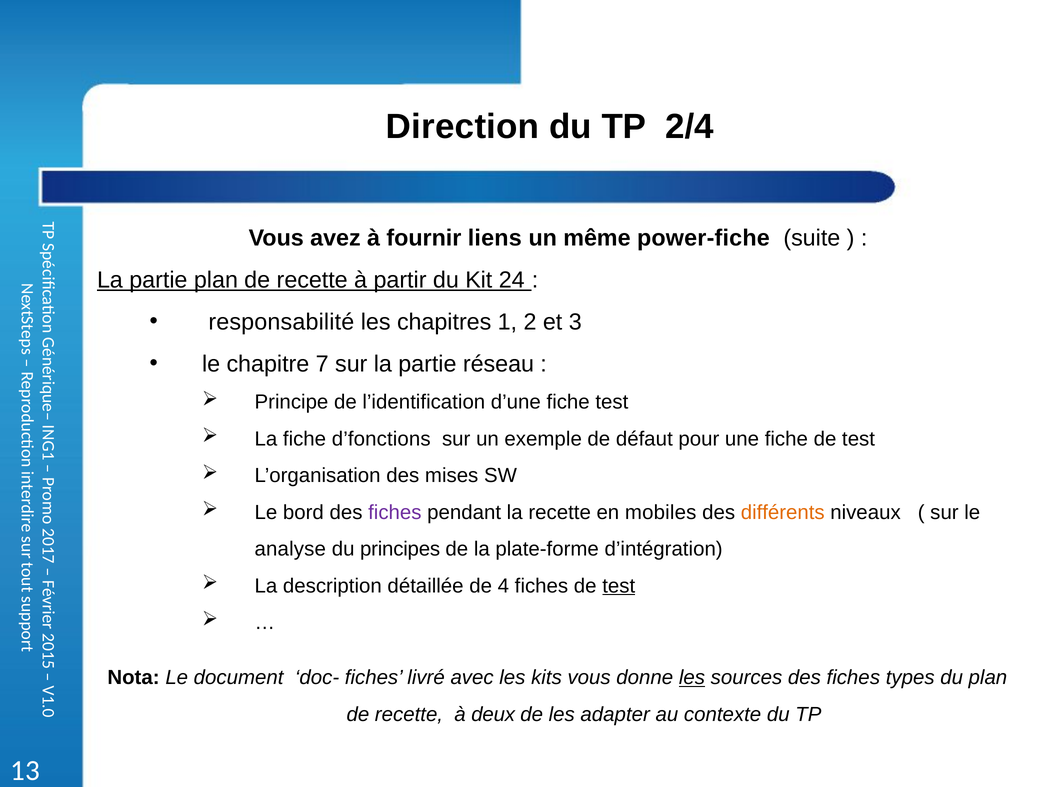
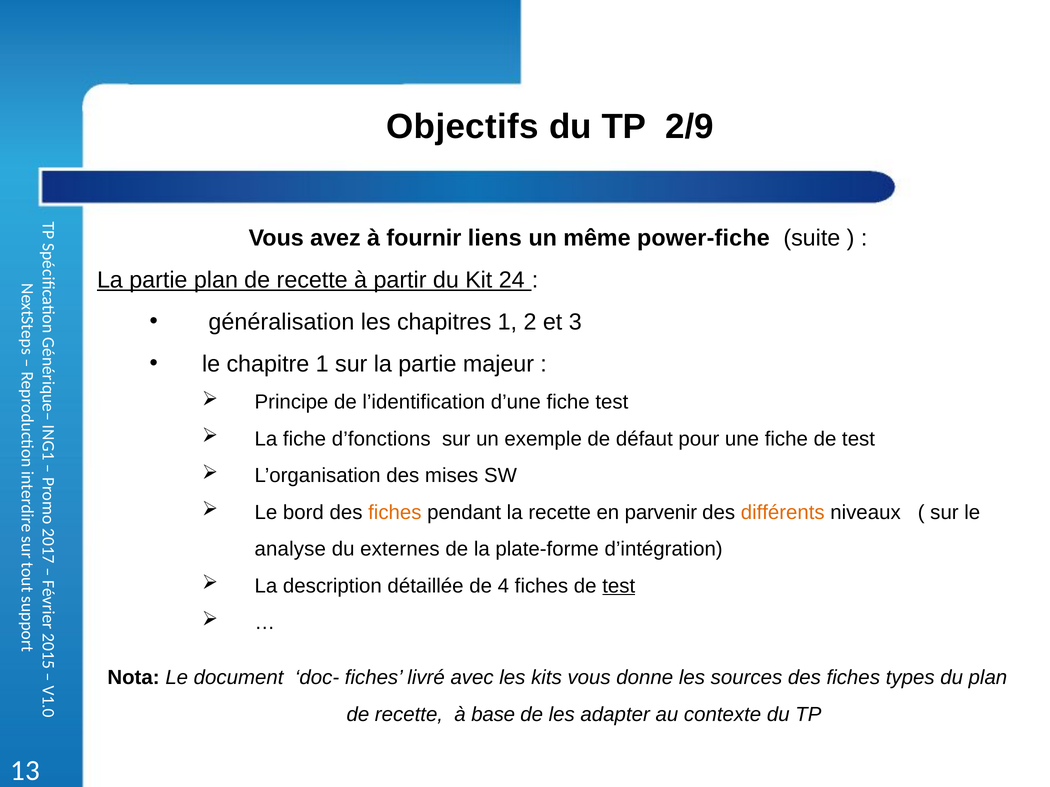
Direction: Direction -> Objectifs
2/4: 2/4 -> 2/9
responsabilité: responsabilité -> généralisation
chapitre 7: 7 -> 1
réseau: réseau -> majeur
fiches at (395, 513) colour: purple -> orange
mobiles: mobiles -> parvenir
principes: principes -> externes
les at (692, 678) underline: present -> none
deux: deux -> base
